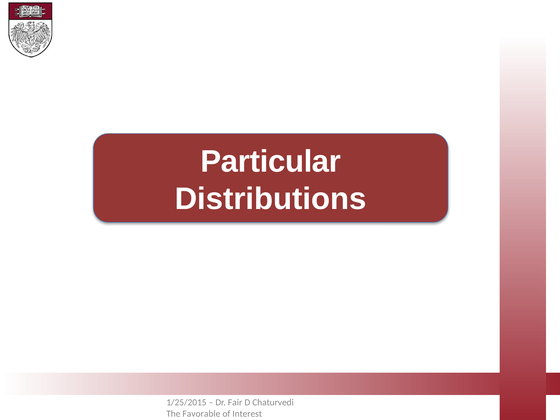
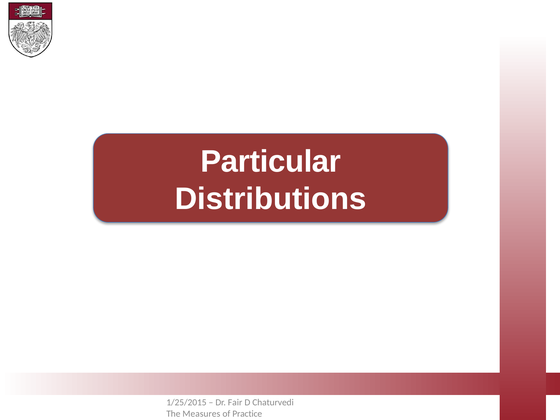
Favorable: Favorable -> Measures
Interest: Interest -> Practice
